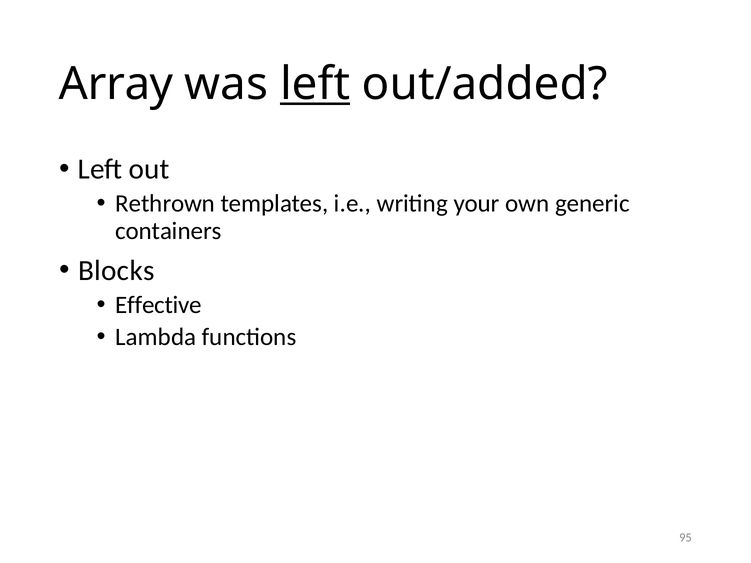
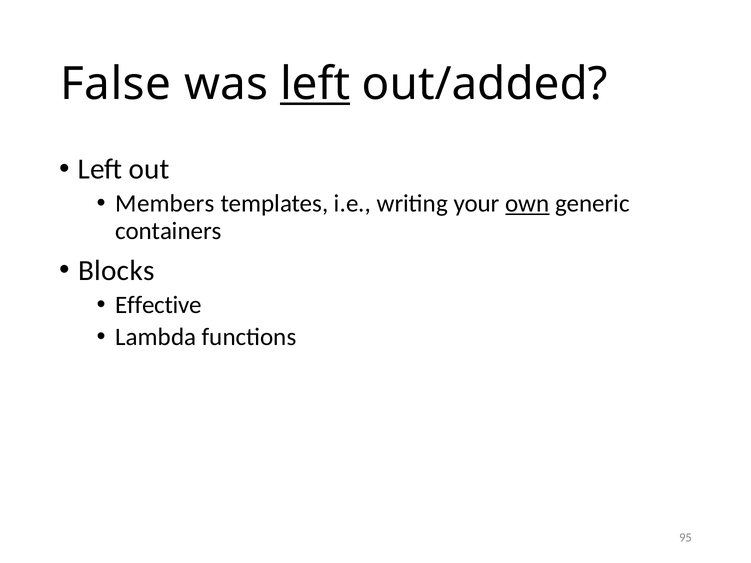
Array: Array -> False
Rethrown: Rethrown -> Members
own underline: none -> present
